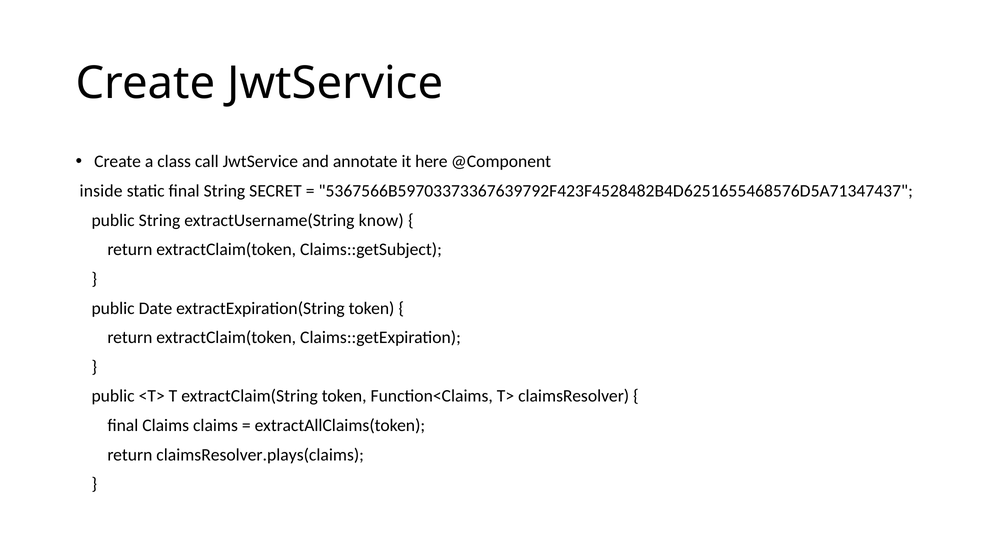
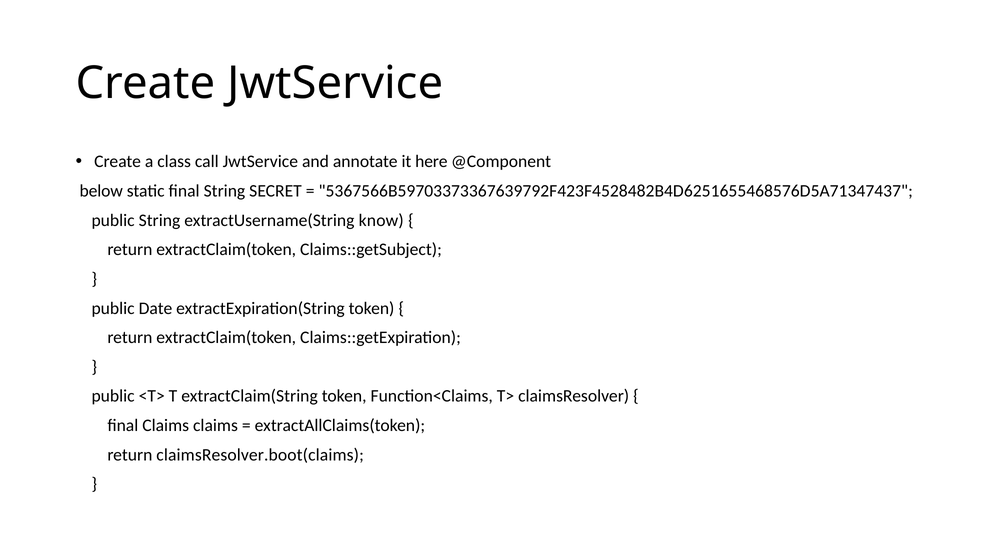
inside: inside -> below
claimsResolver.plays(claims: claimsResolver.plays(claims -> claimsResolver.boot(claims
